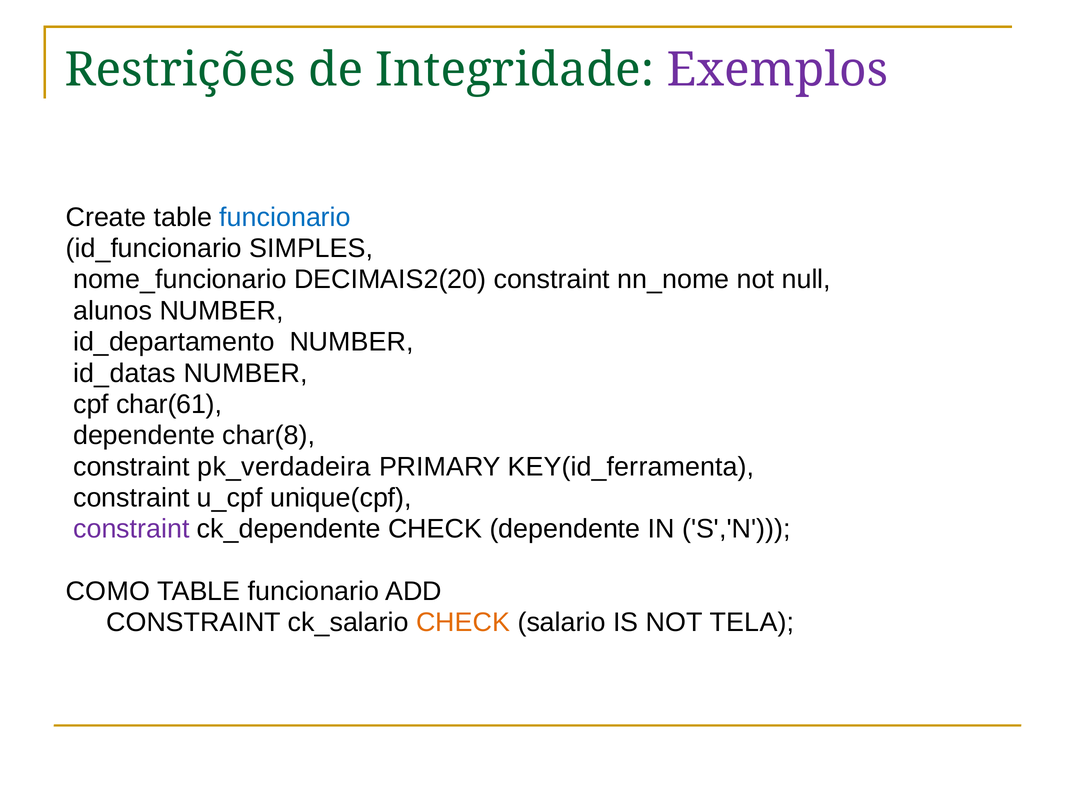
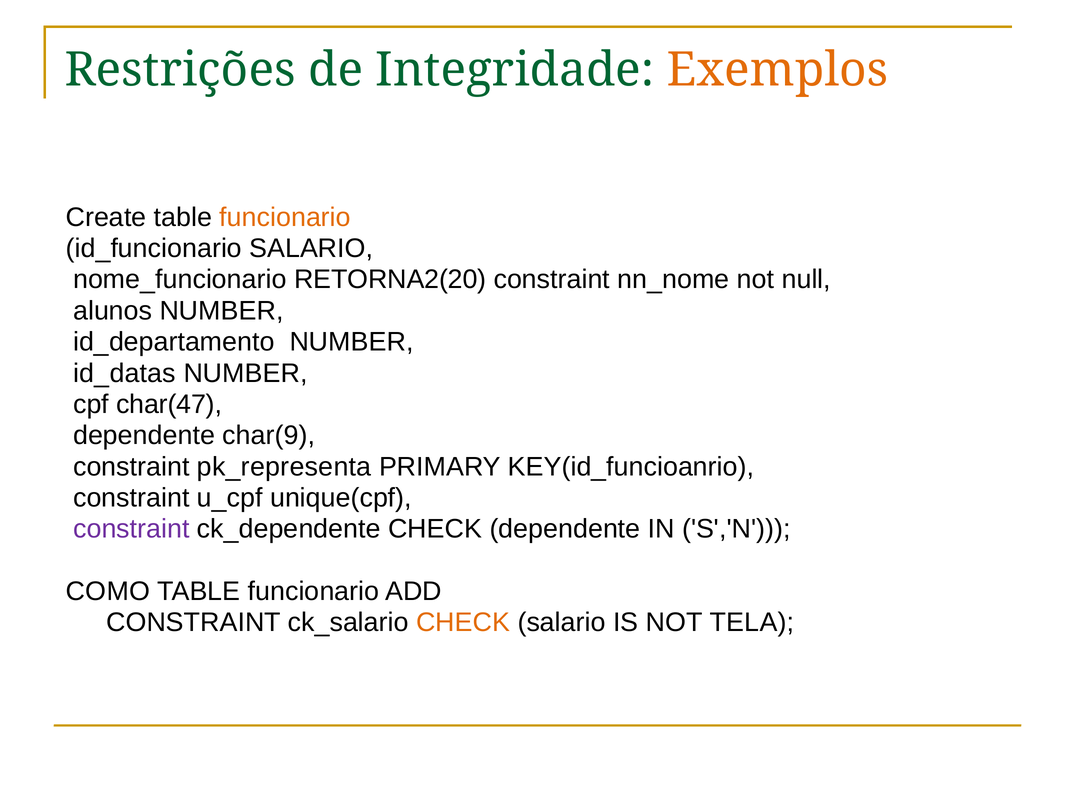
Exemplos colour: purple -> orange
funcionario at (285, 217) colour: blue -> orange
id_funcionario SIMPLES: SIMPLES -> SALARIO
DECIMAIS2(20: DECIMAIS2(20 -> RETORNA2(20
char(61: char(61 -> char(47
char(8: char(8 -> char(9
pk_verdadeira: pk_verdadeira -> pk_representa
KEY(id_ferramenta: KEY(id_ferramenta -> KEY(id_funcioanrio
